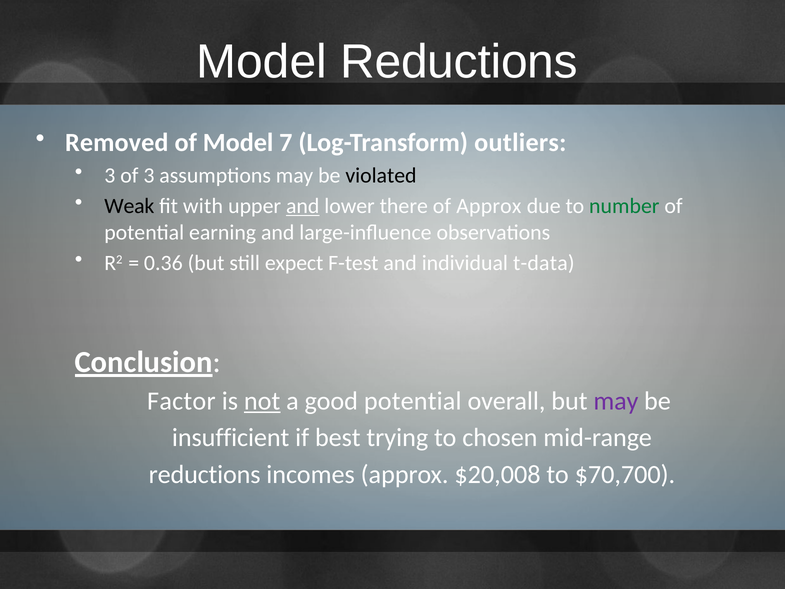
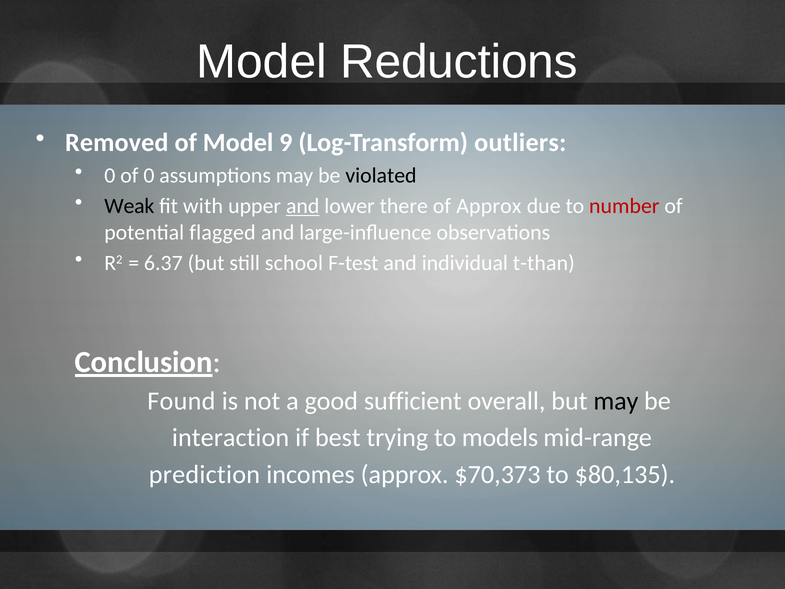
7: 7 -> 9
3 at (110, 176): 3 -> 0
of 3: 3 -> 0
number colour: green -> red
earning: earning -> flagged
0.36: 0.36 -> 6.37
expect: expect -> school
t-data: t-data -> t-than
Factor: Factor -> Found
not underline: present -> none
good potential: potential -> sufficient
may at (616, 401) colour: purple -> black
insufficient: insufficient -> interaction
chosen: chosen -> models
reductions at (205, 474): reductions -> prediction
$20,008: $20,008 -> $70,373
$70,700: $70,700 -> $80,135
